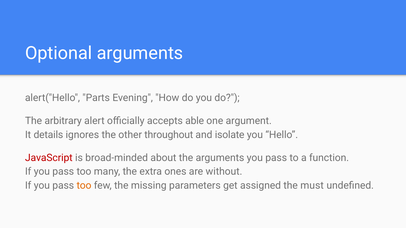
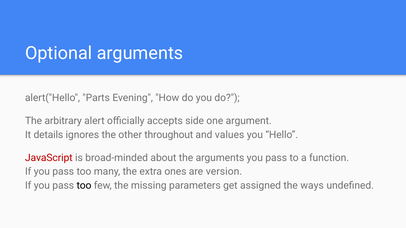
able: able -> side
isolate: isolate -> values
without: without -> version
too at (84, 186) colour: orange -> black
must: must -> ways
